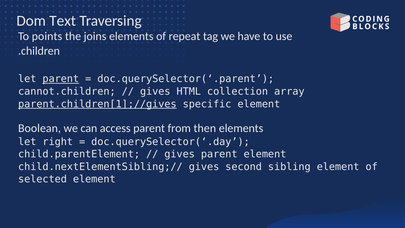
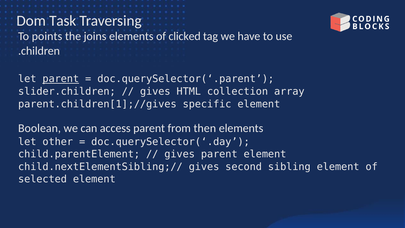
Text: Text -> Task
repeat: repeat -> clicked
cannot.children: cannot.children -> slider.children
parent.children[1];//gives underline: present -> none
right: right -> other
